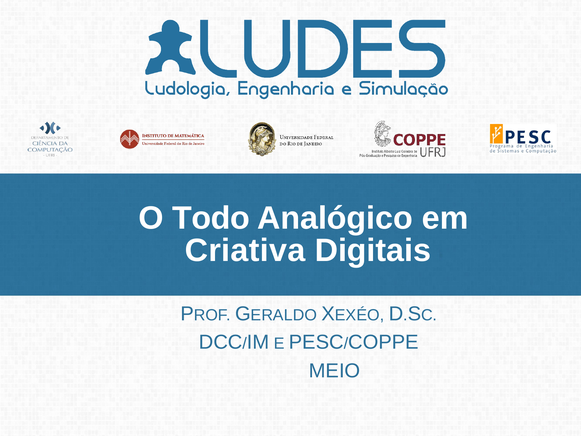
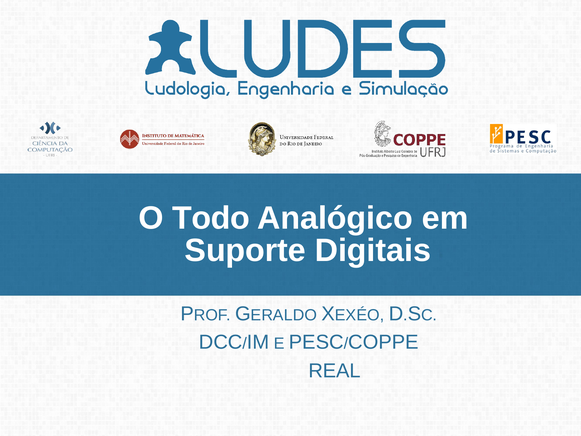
Criativa: Criativa -> Suporte
MEIO: MEIO -> REAL
